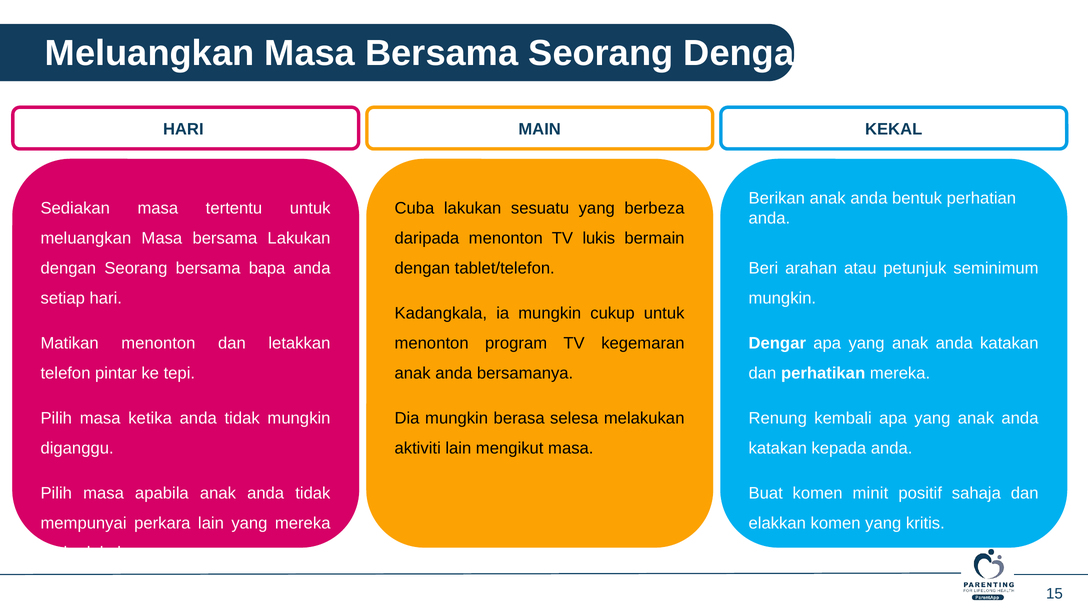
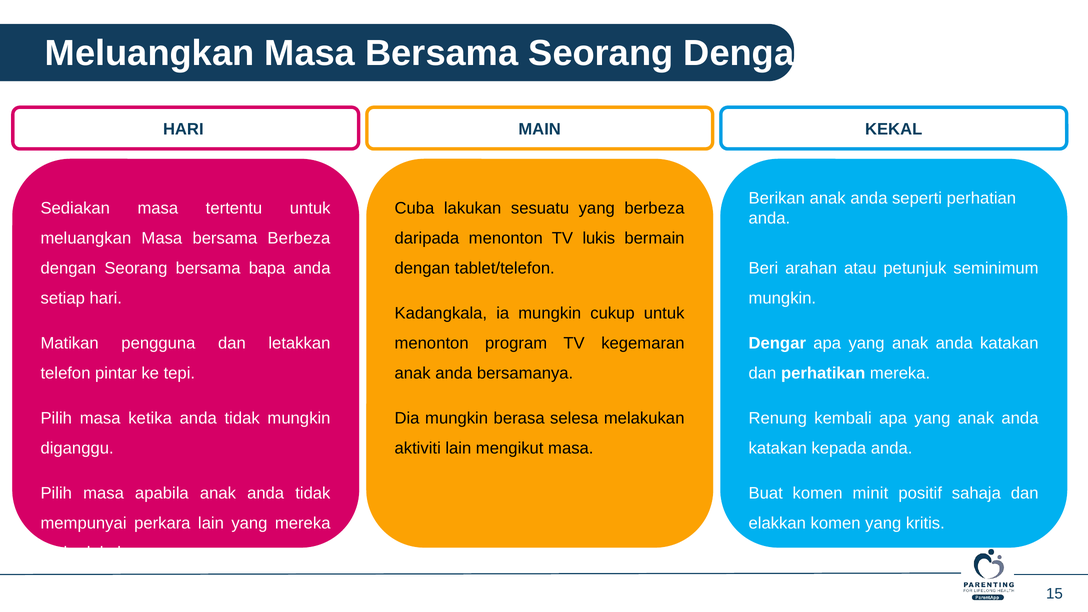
bentuk: bentuk -> seperti
bersama Lakukan: Lakukan -> Berbeza
Matikan menonton: menonton -> pengguna
